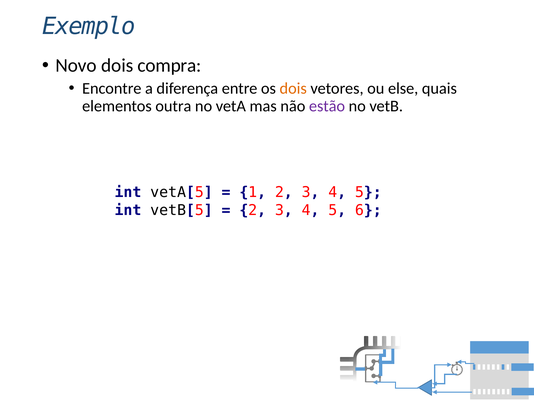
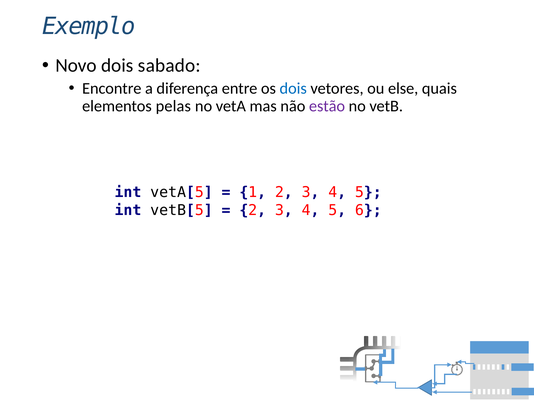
compra: compra -> sabado
dois at (293, 88) colour: orange -> blue
outra: outra -> pelas
